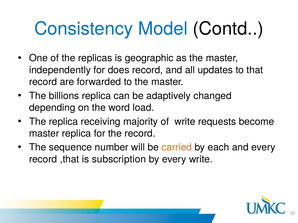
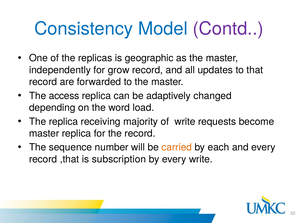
Contd colour: black -> purple
does: does -> grow
billions: billions -> access
